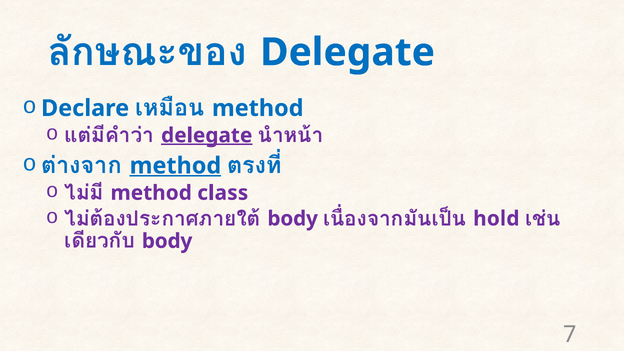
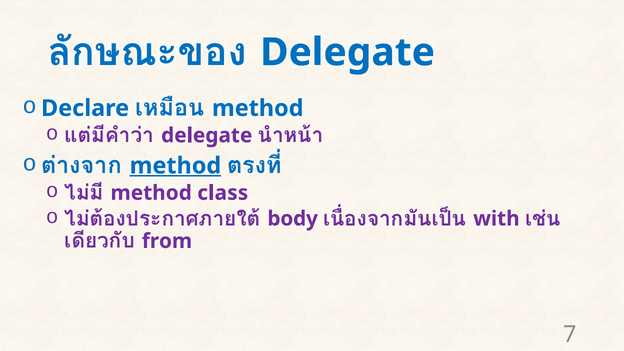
delegate at (207, 135) underline: present -> none
hold: hold -> with
body at (167, 241): body -> from
